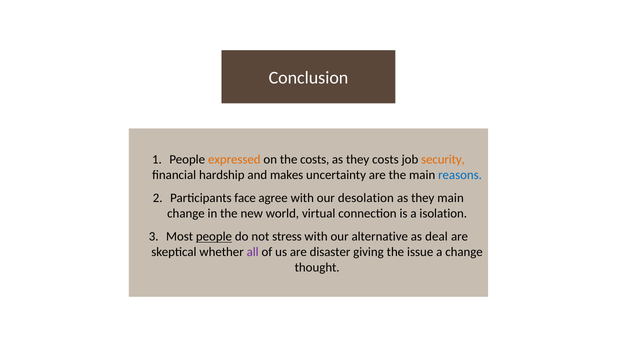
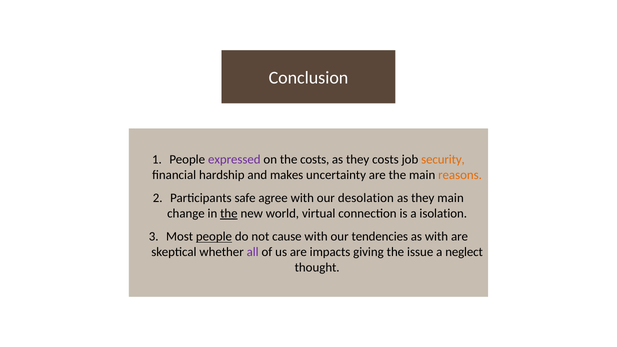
expressed colour: orange -> purple
reasons colour: blue -> orange
face: face -> safe
the at (229, 214) underline: none -> present
stress: stress -> cause
alternative: alternative -> tendencies
as deal: deal -> with
disaster: disaster -> impacts
a change: change -> neglect
